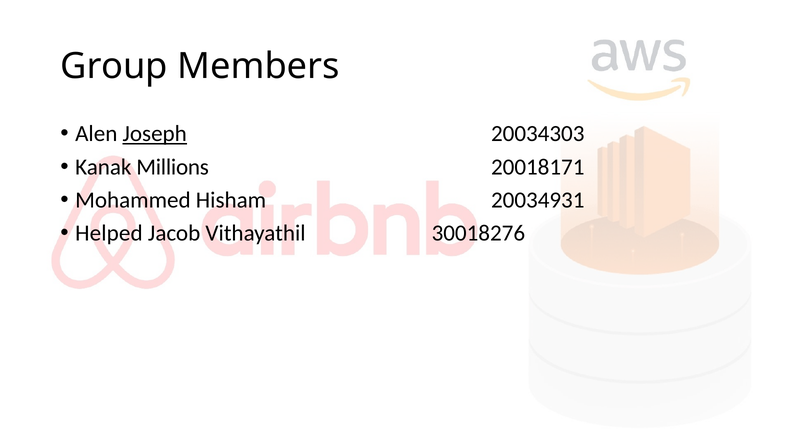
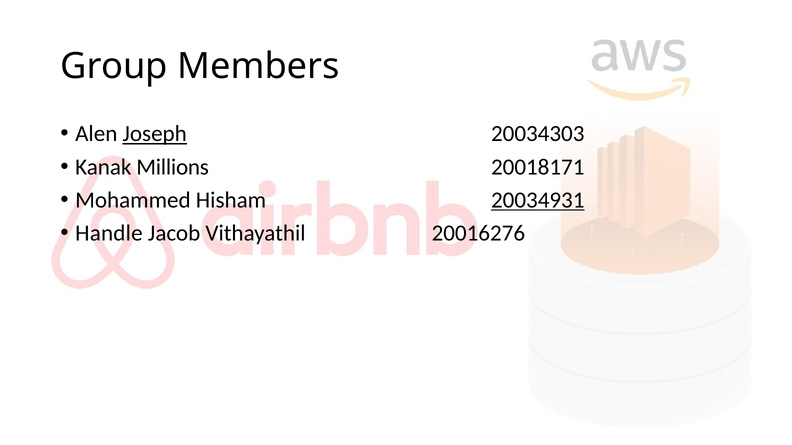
20034931 underline: none -> present
Helped: Helped -> Handle
30018276: 30018276 -> 20016276
